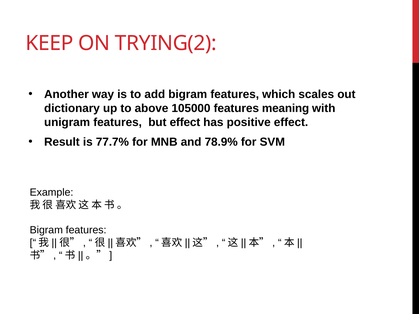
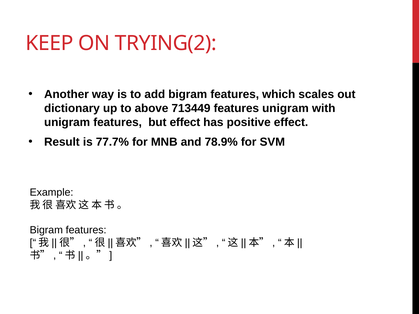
105000: 105000 -> 713449
features meaning: meaning -> unigram
